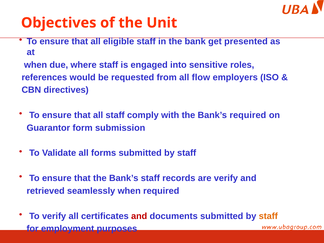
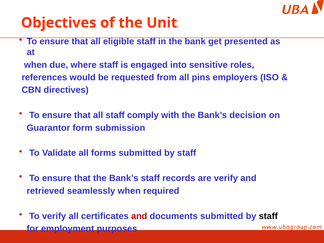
flow: flow -> pins
Bank’s required: required -> decision
staff at (268, 216) colour: orange -> black
